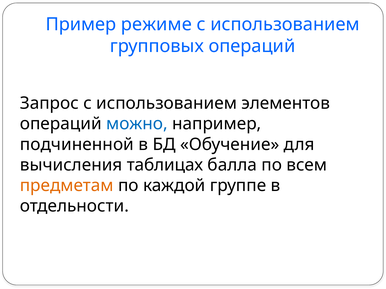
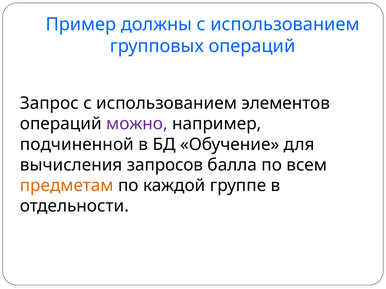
режиме: режиме -> должны
можно colour: blue -> purple
таблицах: таблицах -> запросов
